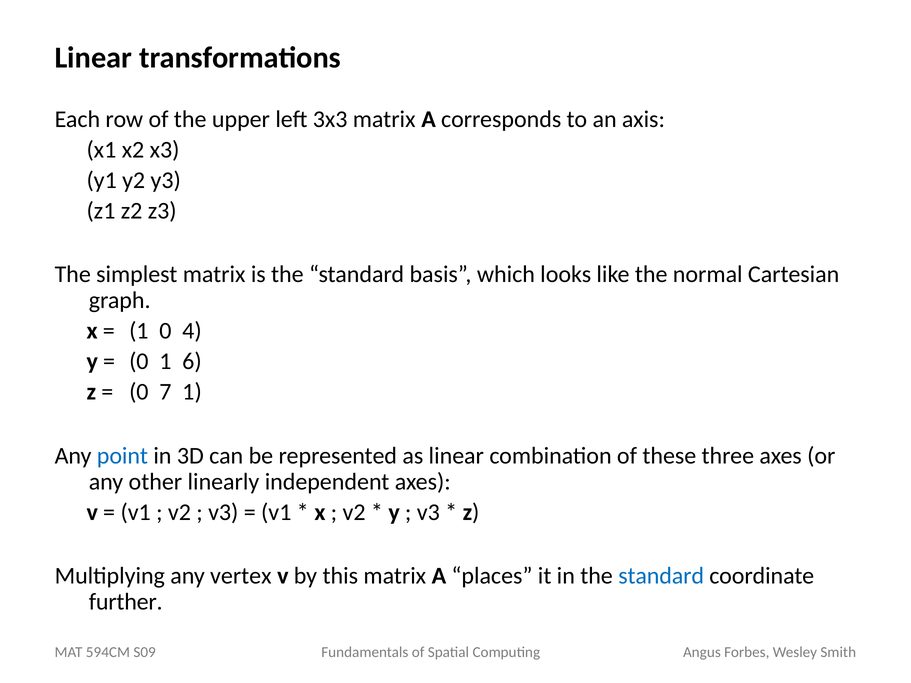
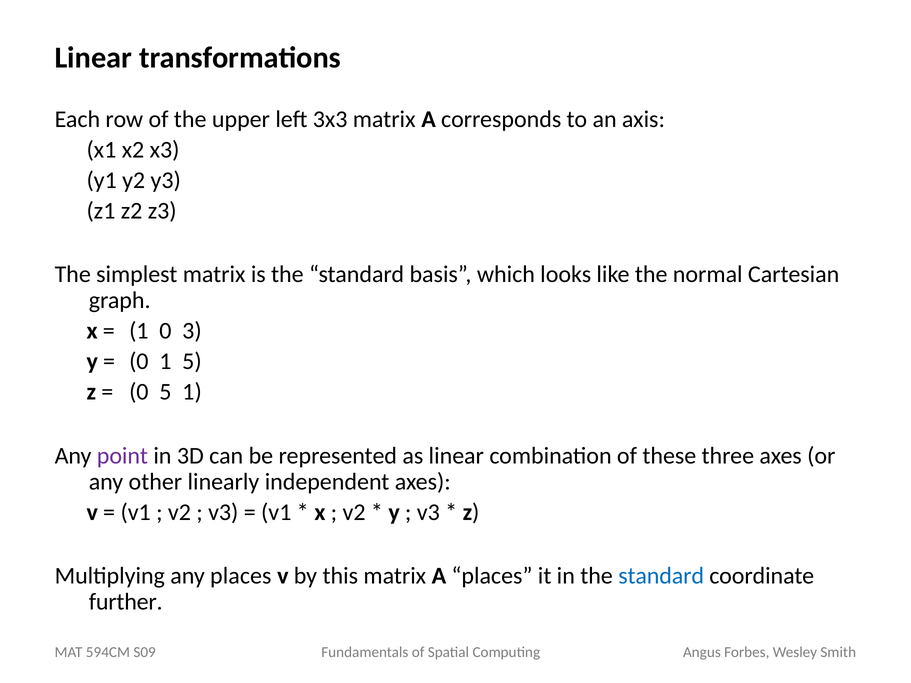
4: 4 -> 3
1 6: 6 -> 5
0 7: 7 -> 5
point colour: blue -> purple
any vertex: vertex -> places
